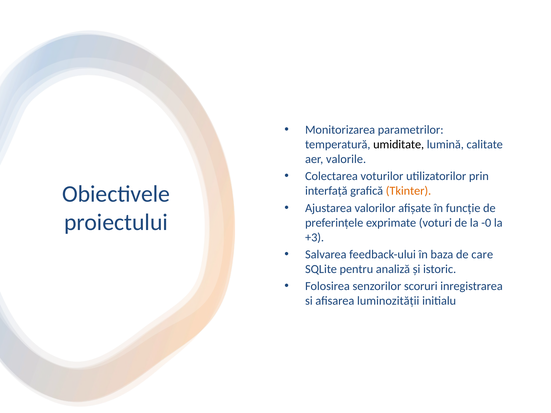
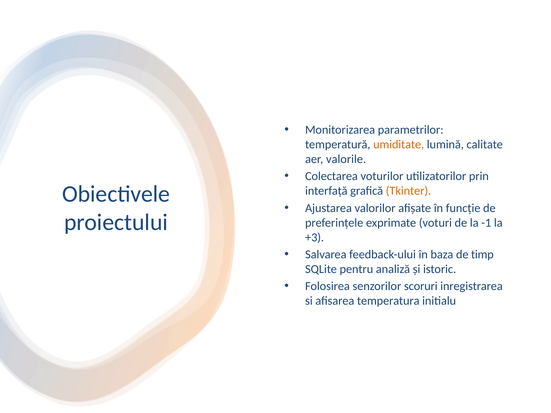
umiditate colour: black -> orange
-0: -0 -> -1
care: care -> timp
luminozității: luminozității -> temperatura
